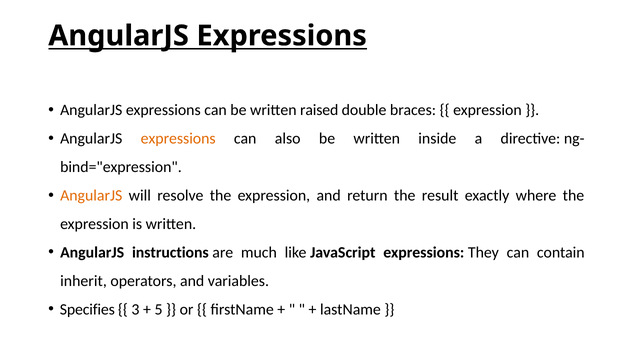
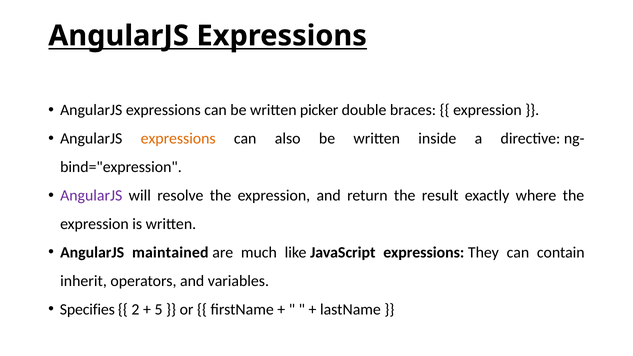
raised: raised -> picker
AngularJS at (91, 196) colour: orange -> purple
instructions: instructions -> maintained
3: 3 -> 2
